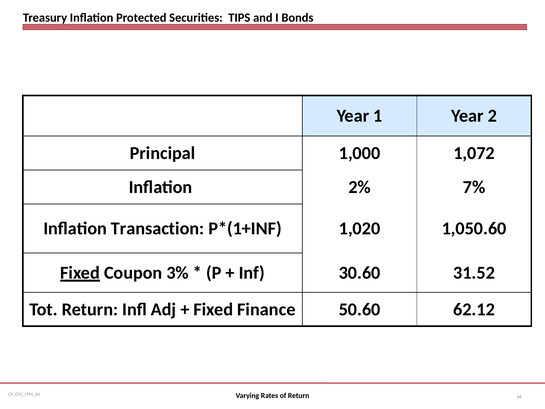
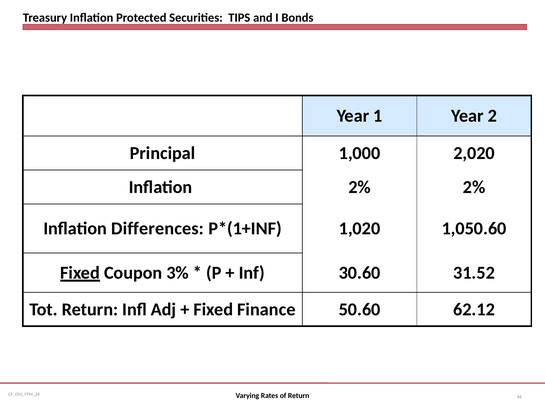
1,072: 1,072 -> 2,020
2% 7%: 7% -> 2%
Transaction: Transaction -> Differences
